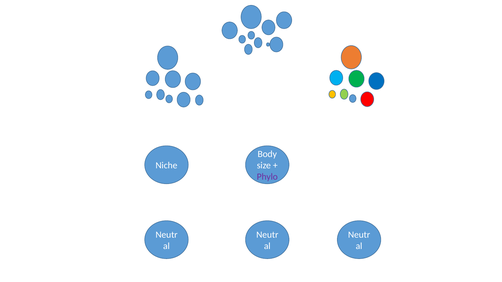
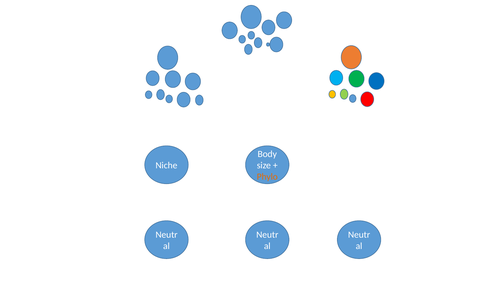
Phylo colour: purple -> orange
